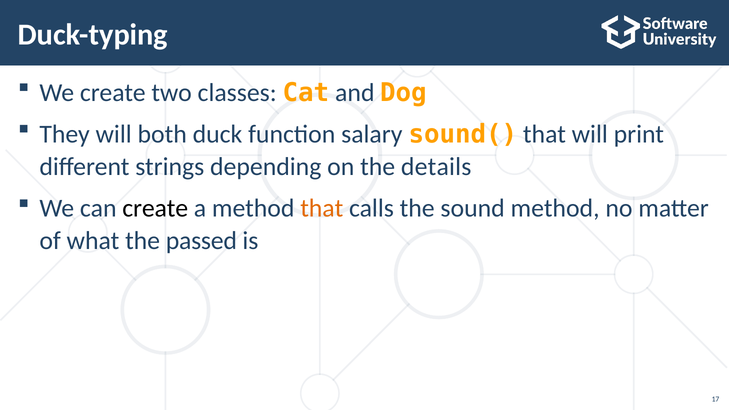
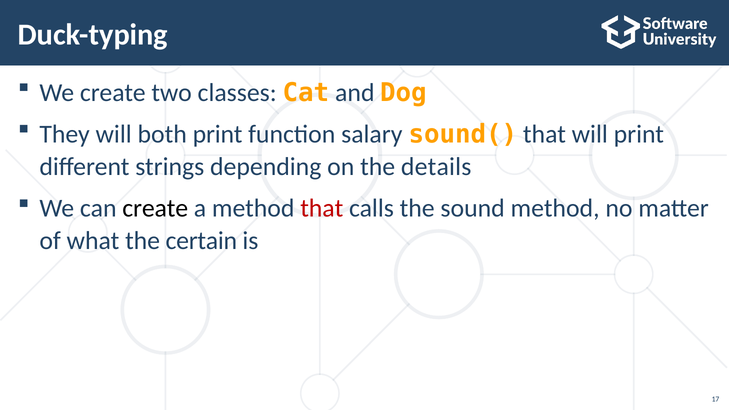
both duck: duck -> print
that at (322, 208) colour: orange -> red
passed: passed -> certain
